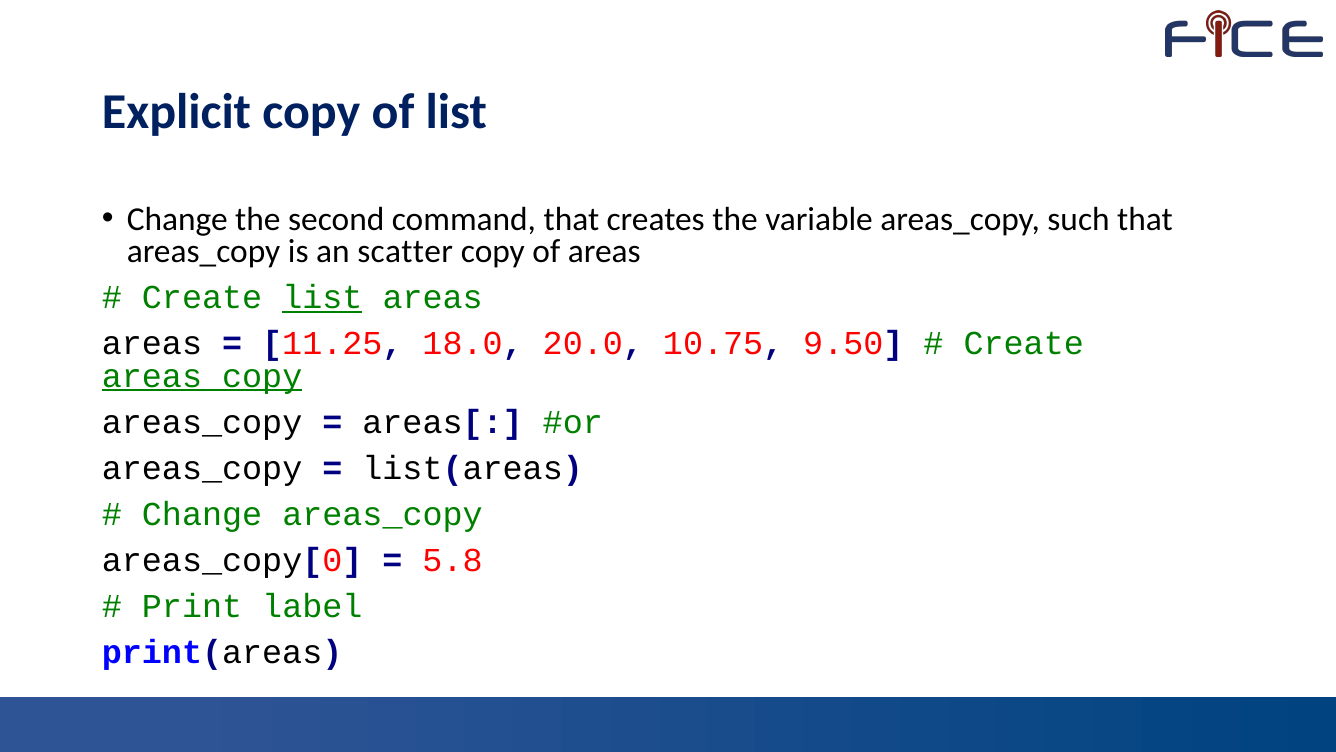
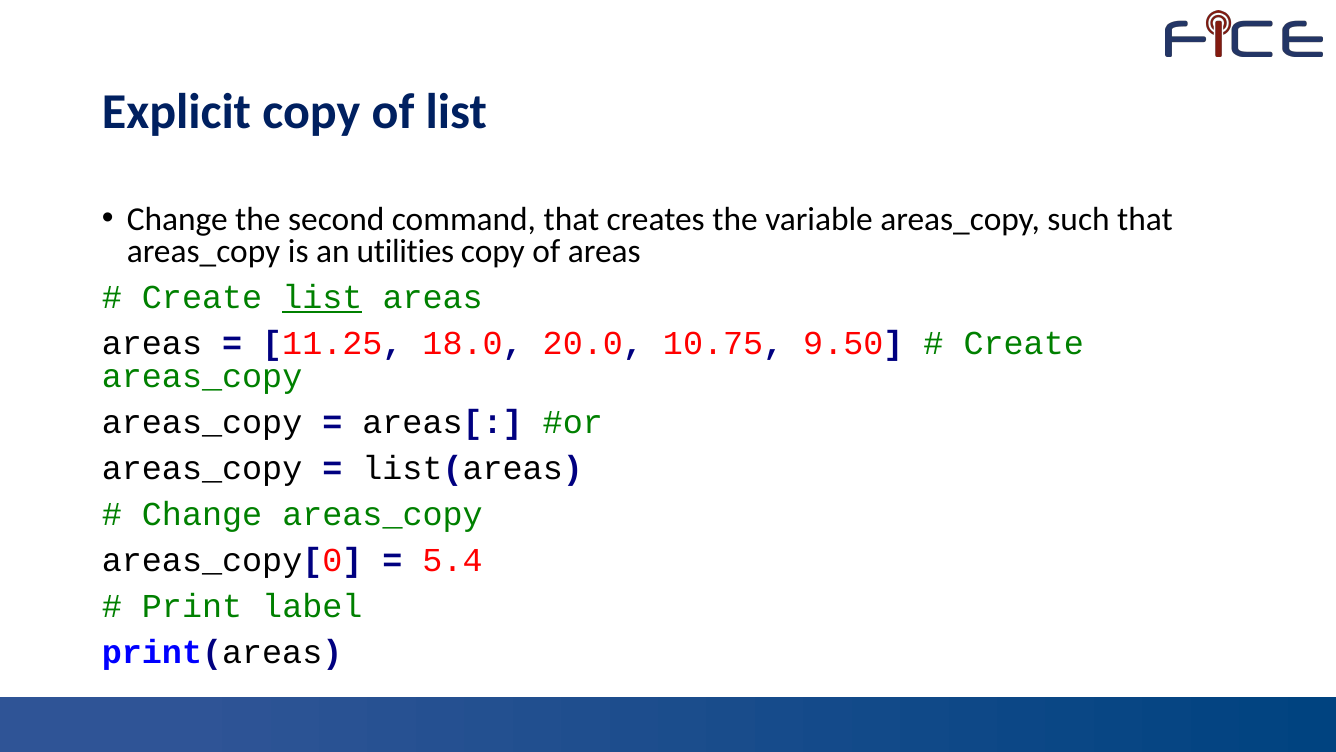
scatter: scatter -> utilities
areas_copy at (202, 376) underline: present -> none
5.8: 5.8 -> 5.4
